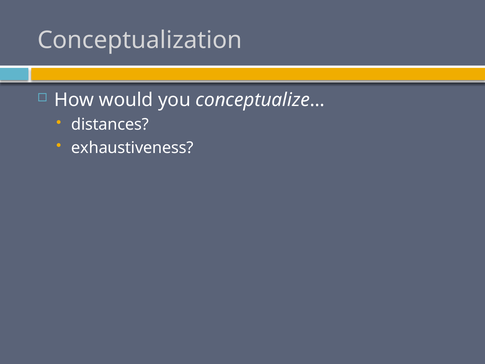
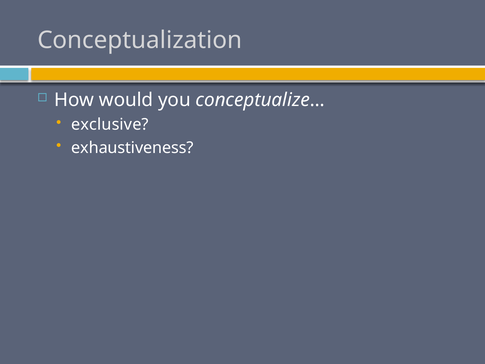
distances: distances -> exclusive
